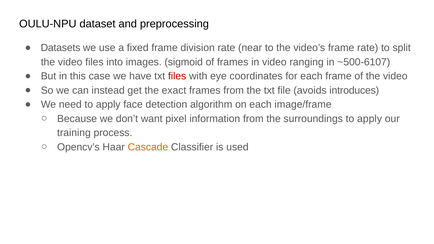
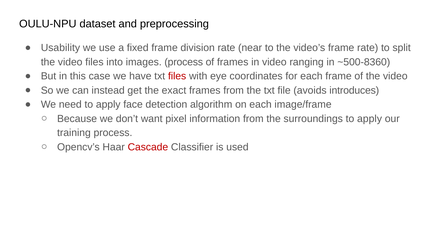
Datasets: Datasets -> Usability
images sigmoid: sigmoid -> process
~500-6107: ~500-6107 -> ~500-8360
Cascade colour: orange -> red
